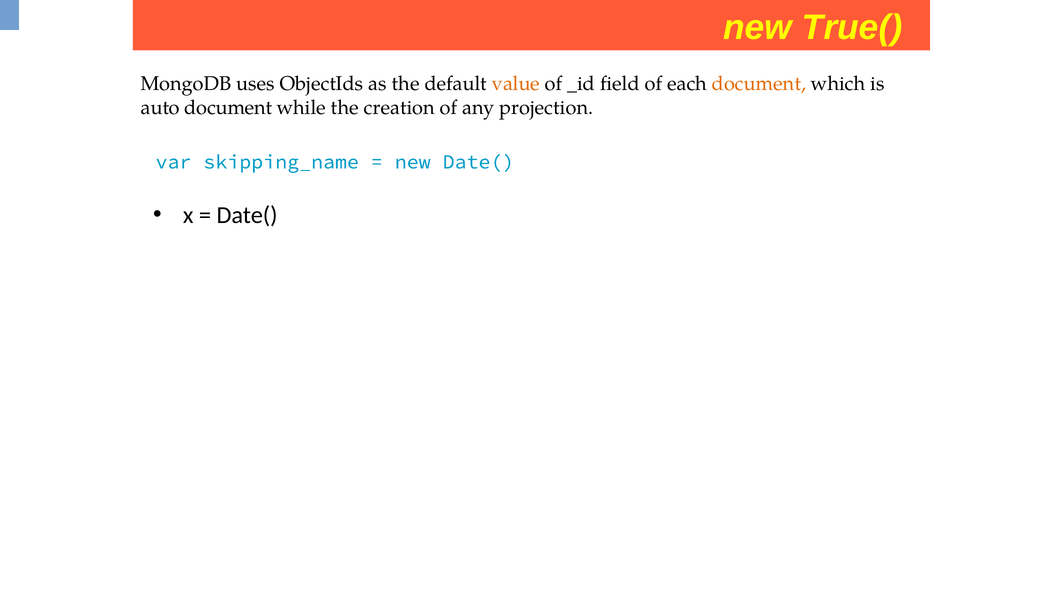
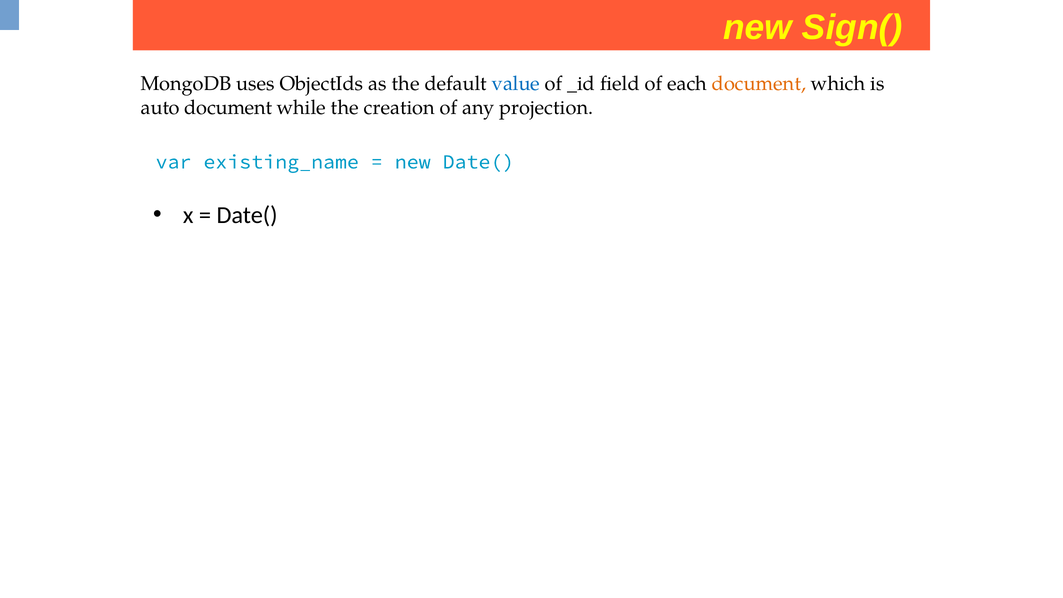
True(: True( -> Sign(
value colour: orange -> blue
skipping_name: skipping_name -> existing_name
